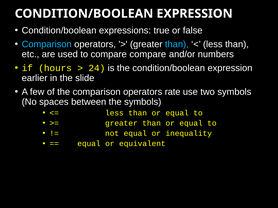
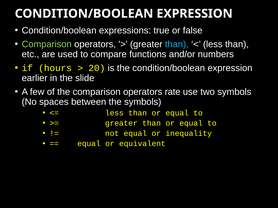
Comparison at (47, 44) colour: light blue -> light green
compare compare: compare -> functions
24: 24 -> 20
